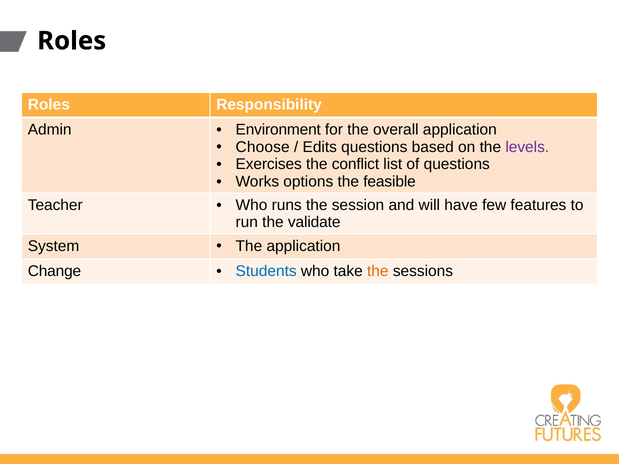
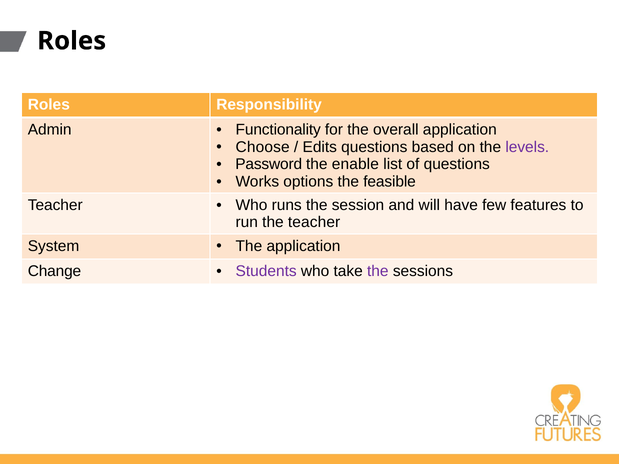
Environment: Environment -> Functionality
Exercises: Exercises -> Password
conflict: conflict -> enable
the validate: validate -> teacher
Students colour: blue -> purple
the at (378, 271) colour: orange -> purple
